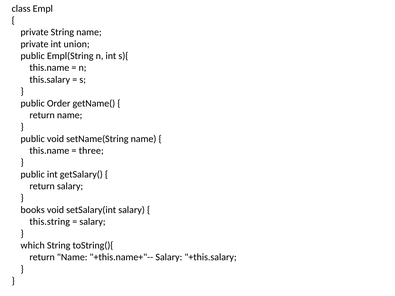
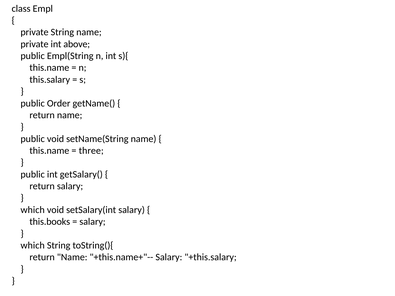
union: union -> above
books at (33, 210): books -> which
this.string: this.string -> this.books
